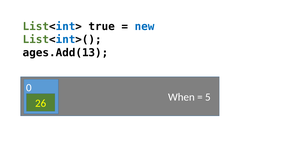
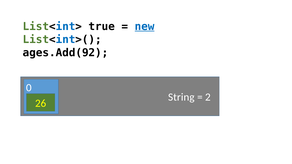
new underline: none -> present
ages.Add(13: ages.Add(13 -> ages.Add(92
When: When -> String
5: 5 -> 2
